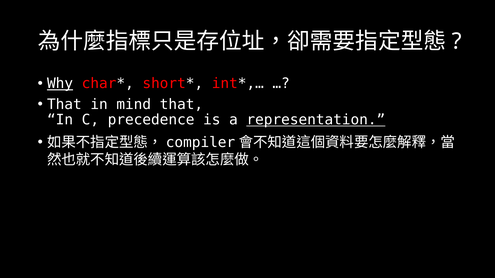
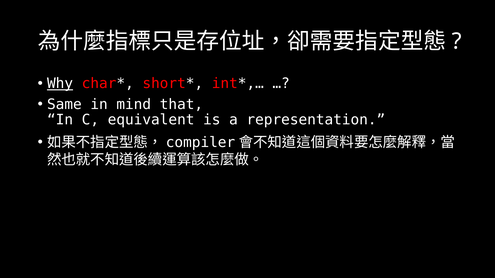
That at (64, 104): That -> Same
precedence: precedence -> equivalent
representation underline: present -> none
